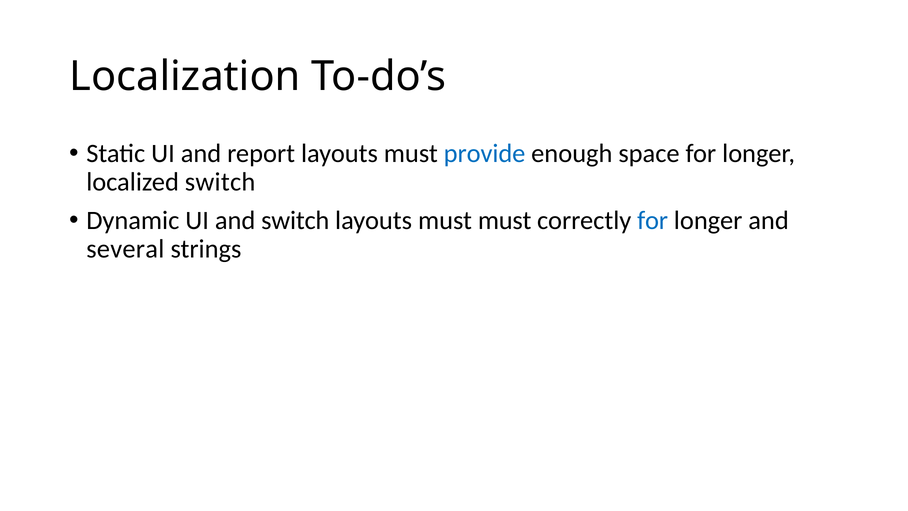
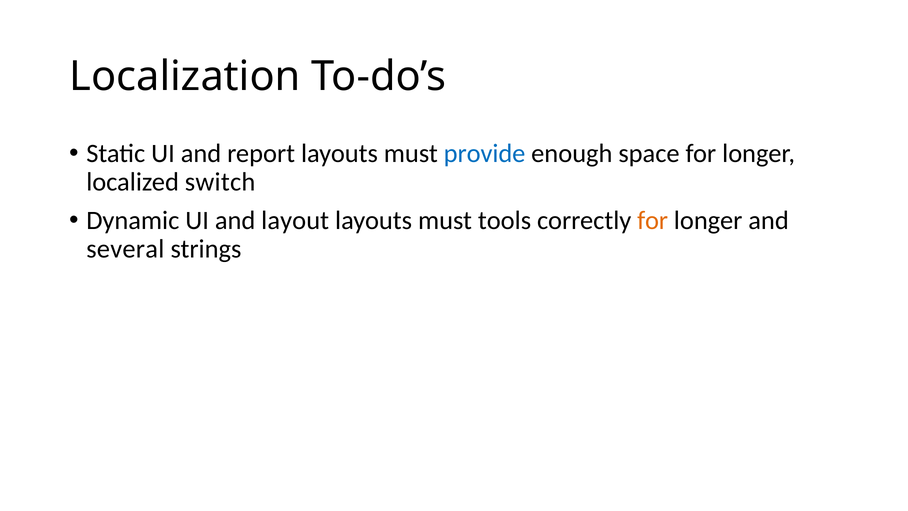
and switch: switch -> layout
must must: must -> tools
for at (653, 220) colour: blue -> orange
